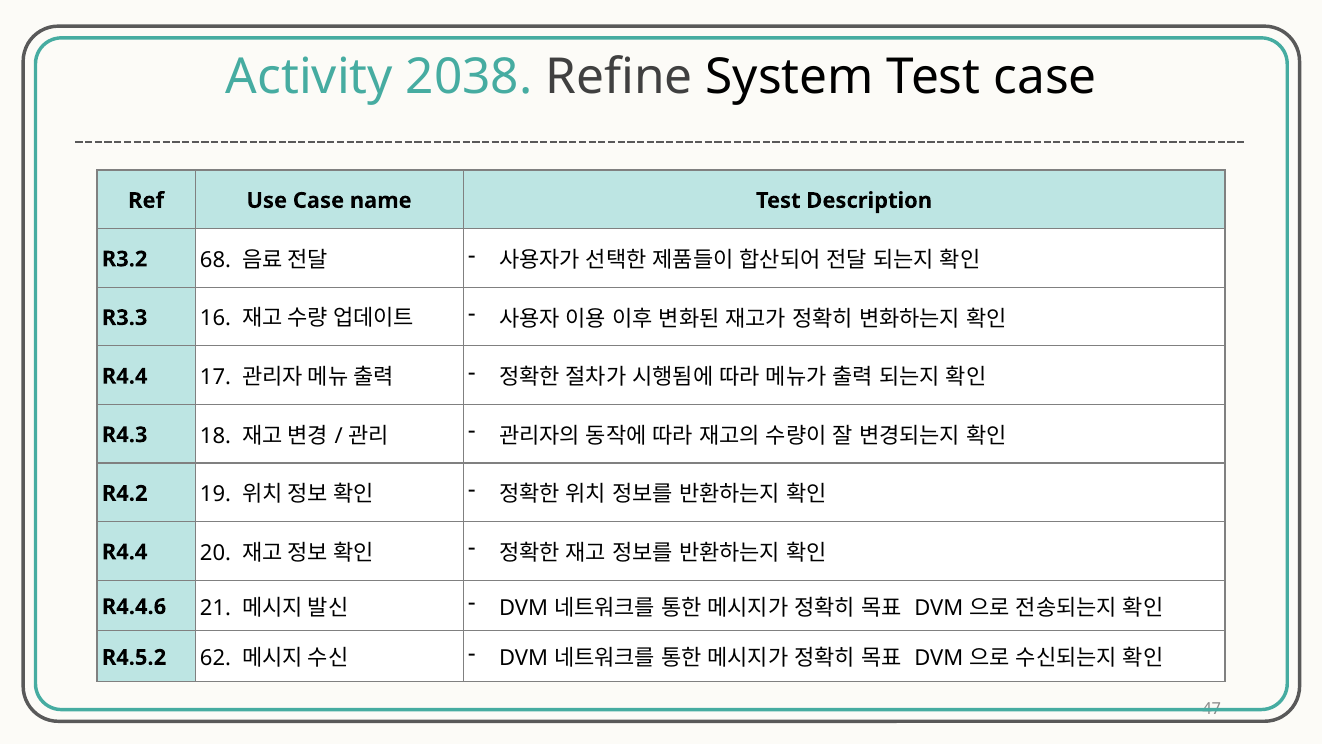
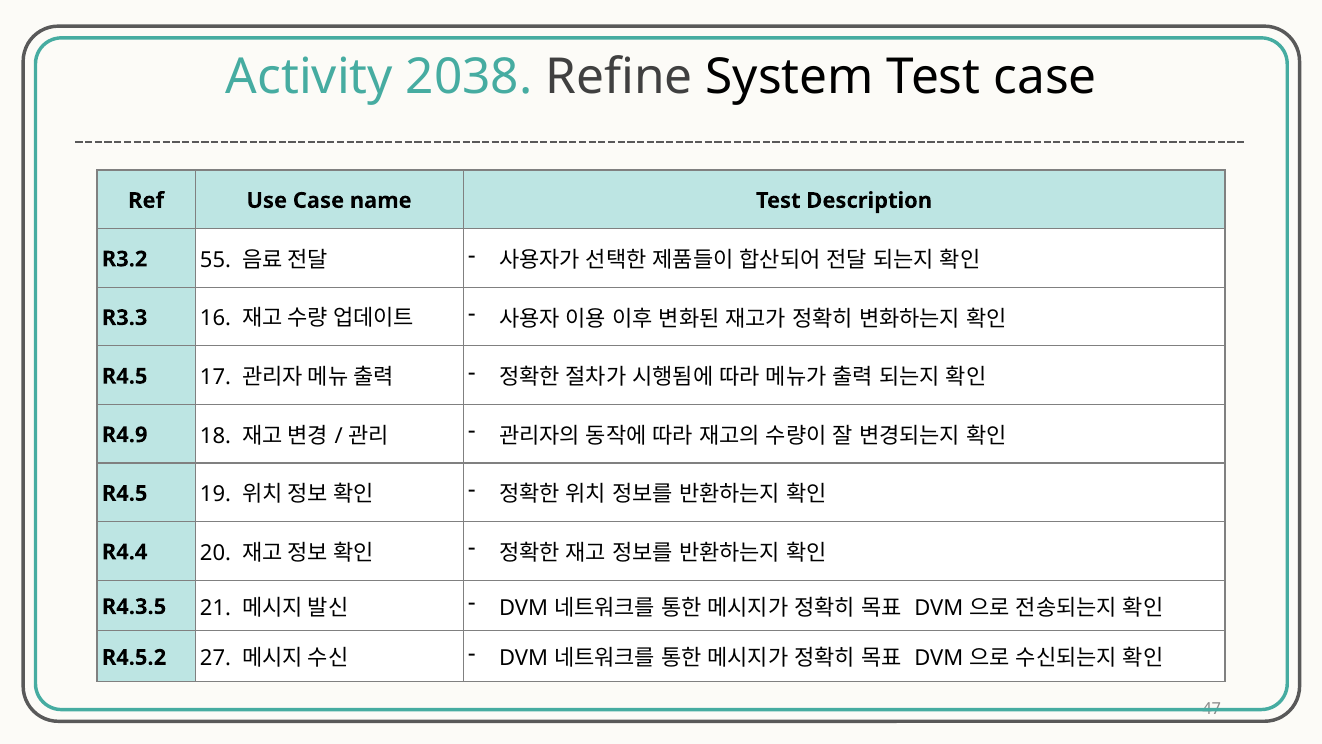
68: 68 -> 55
R4.4 at (125, 376): R4.4 -> R4.5
R4.3: R4.3 -> R4.9
R4.2 at (125, 493): R4.2 -> R4.5
R4.4.6: R4.4.6 -> R4.3.5
62: 62 -> 27
